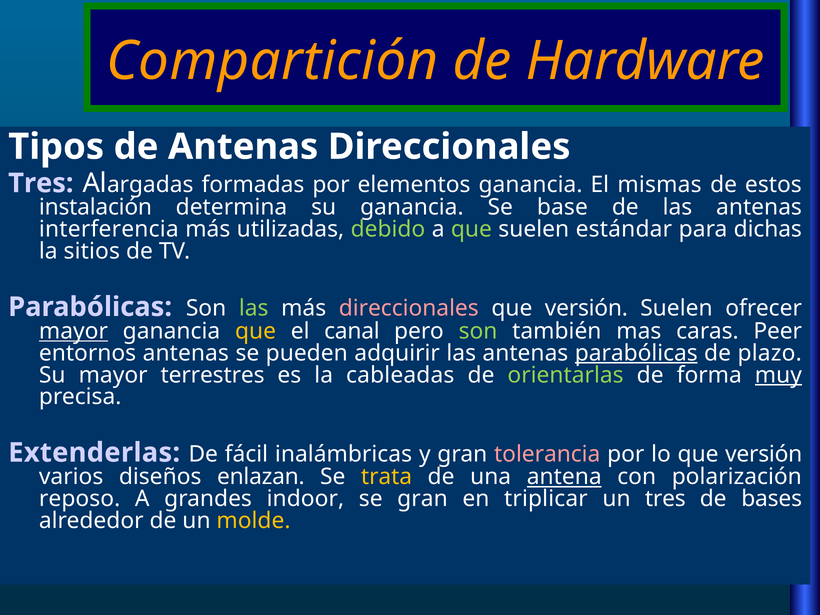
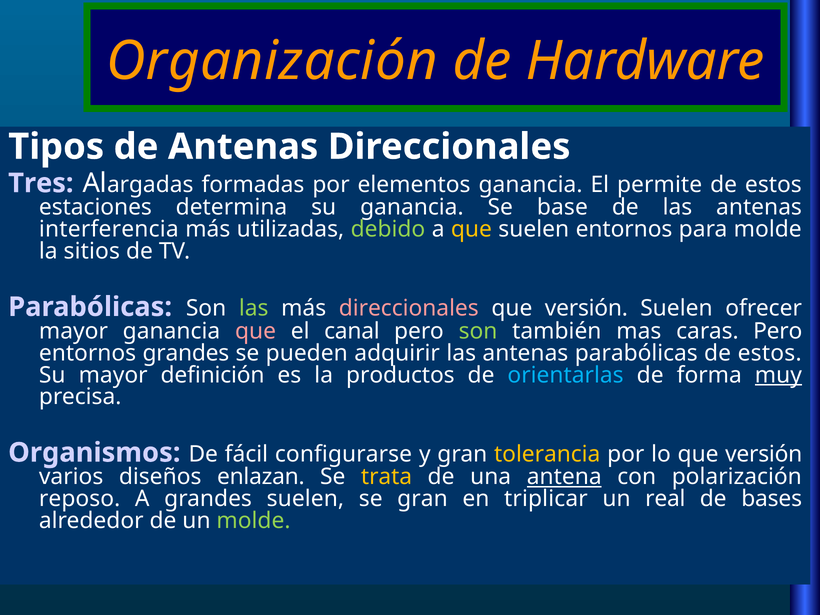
Compartición: Compartición -> Organización
mismas: mismas -> permite
instalación: instalación -> estaciones
que at (471, 229) colour: light green -> yellow
suelen estándar: estándar -> entornos
para dichas: dichas -> molde
mayor at (73, 331) underline: present -> none
que at (256, 331) colour: yellow -> pink
caras Peer: Peer -> Pero
entornos antenas: antenas -> grandes
parabólicas at (636, 353) underline: present -> none
plazo at (770, 353): plazo -> estos
terrestres: terrestres -> definición
cableadas: cableadas -> productos
orientarlas colour: light green -> light blue
Extenderlas: Extenderlas -> Organismos
inalámbricas: inalámbricas -> configurarse
tolerancia colour: pink -> yellow
grandes indoor: indoor -> suelen
un tres: tres -> real
molde at (253, 521) colour: yellow -> light green
